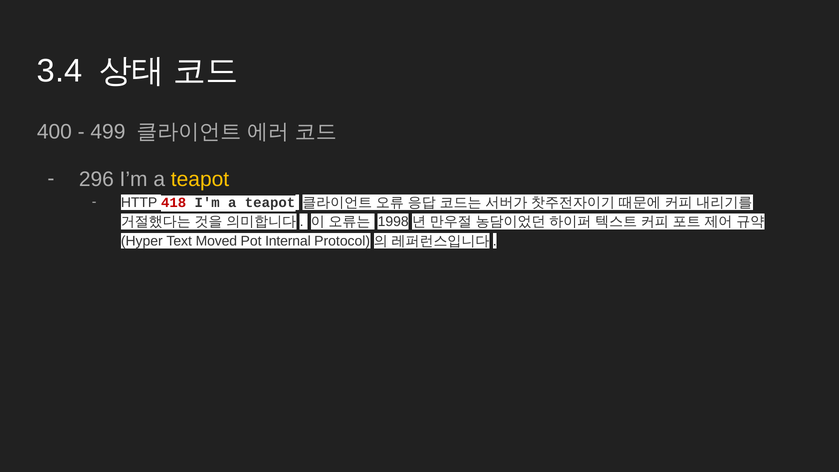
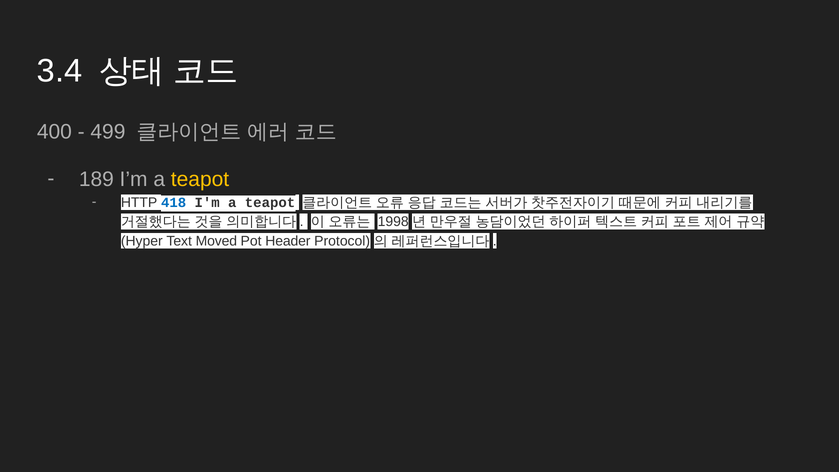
296: 296 -> 189
418 colour: red -> blue
Internal: Internal -> Header
